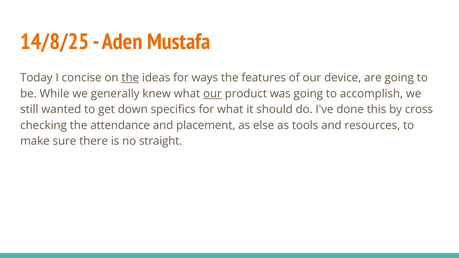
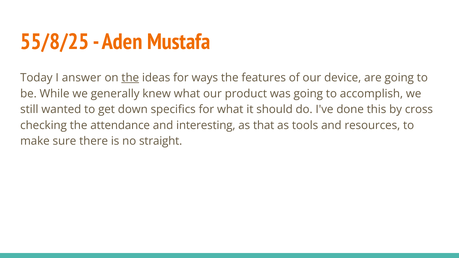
14/8/25: 14/8/25 -> 55/8/25
concise: concise -> answer
our at (212, 94) underline: present -> none
placement: placement -> interesting
else: else -> that
